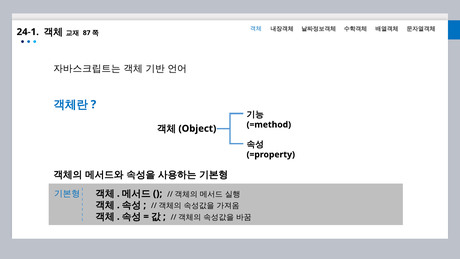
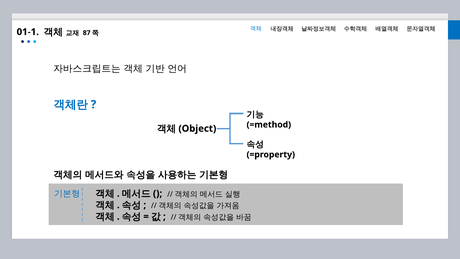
24-1: 24-1 -> 01-1
